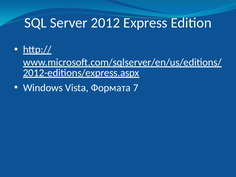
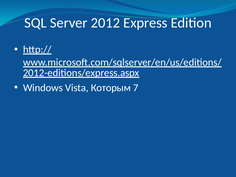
Формата: Формата -> Которым
